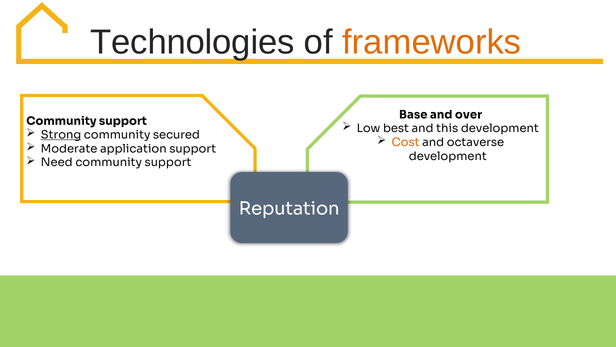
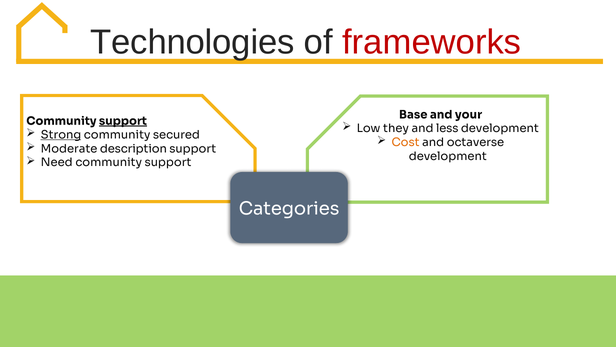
frameworks colour: orange -> red
over: over -> your
support at (123, 121) underline: none -> present
best: best -> they
this: this -> less
application: application -> description
Reputation: Reputation -> Categories
